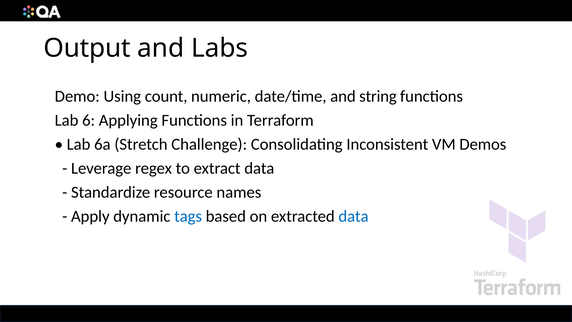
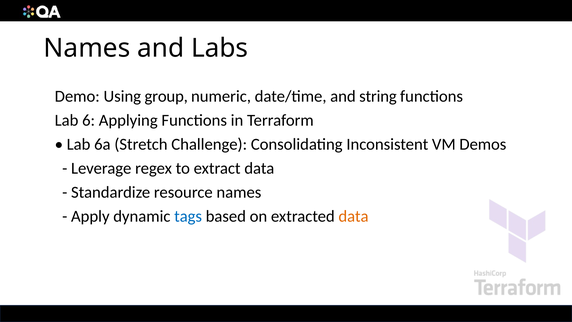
Output at (87, 48): Output -> Names
count: count -> group
data at (354, 216) colour: blue -> orange
